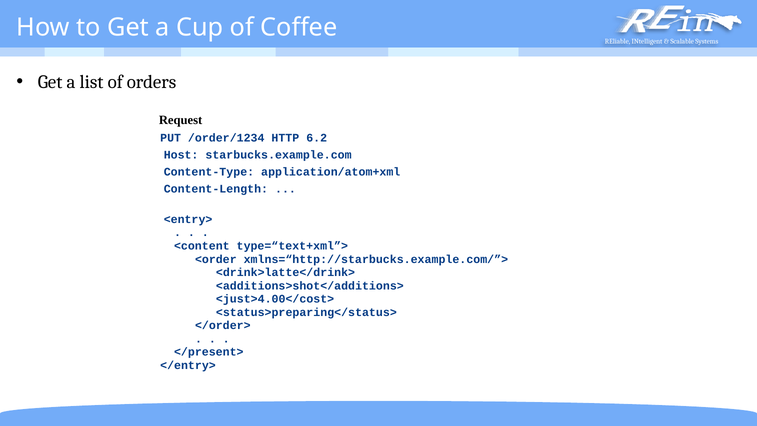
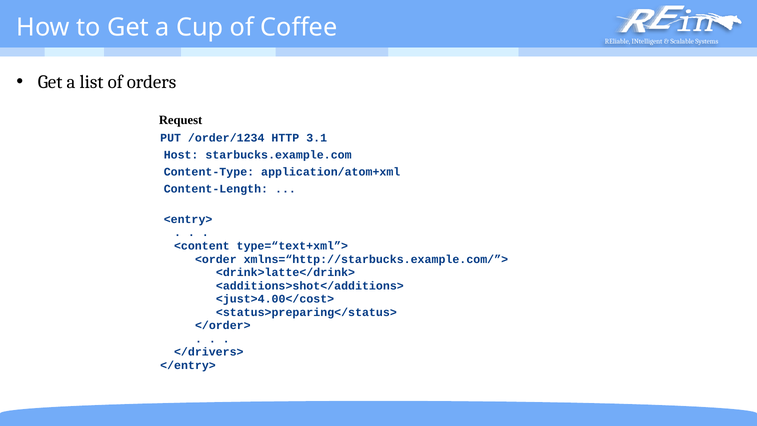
6.2: 6.2 -> 3.1
</present>: </present> -> </drivers>
